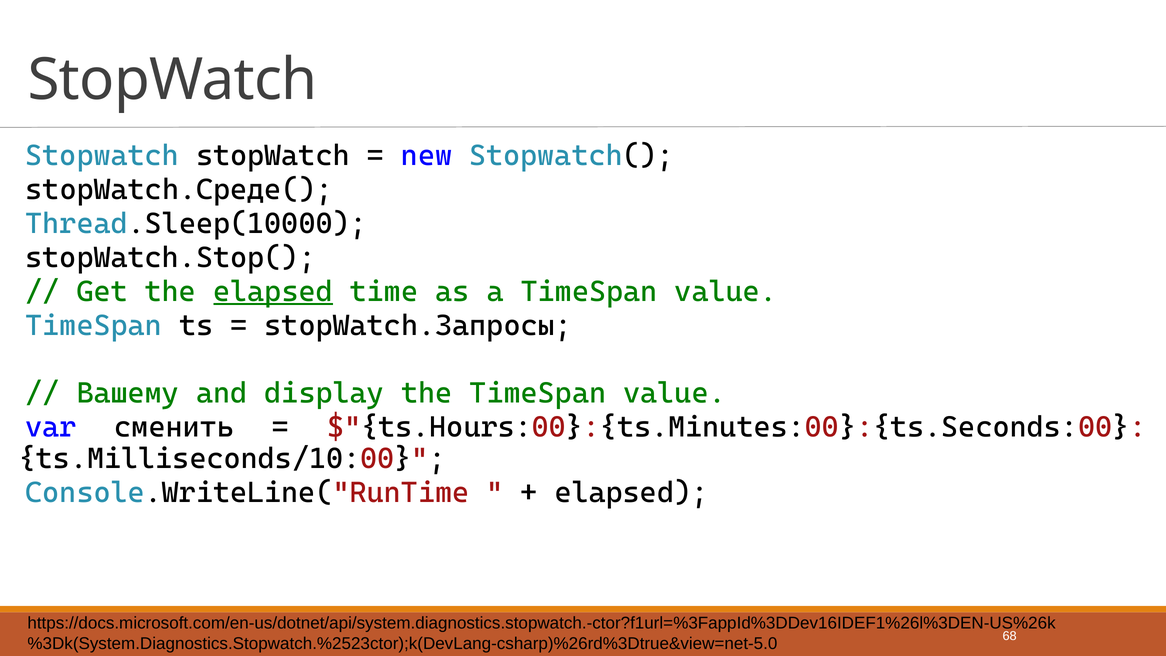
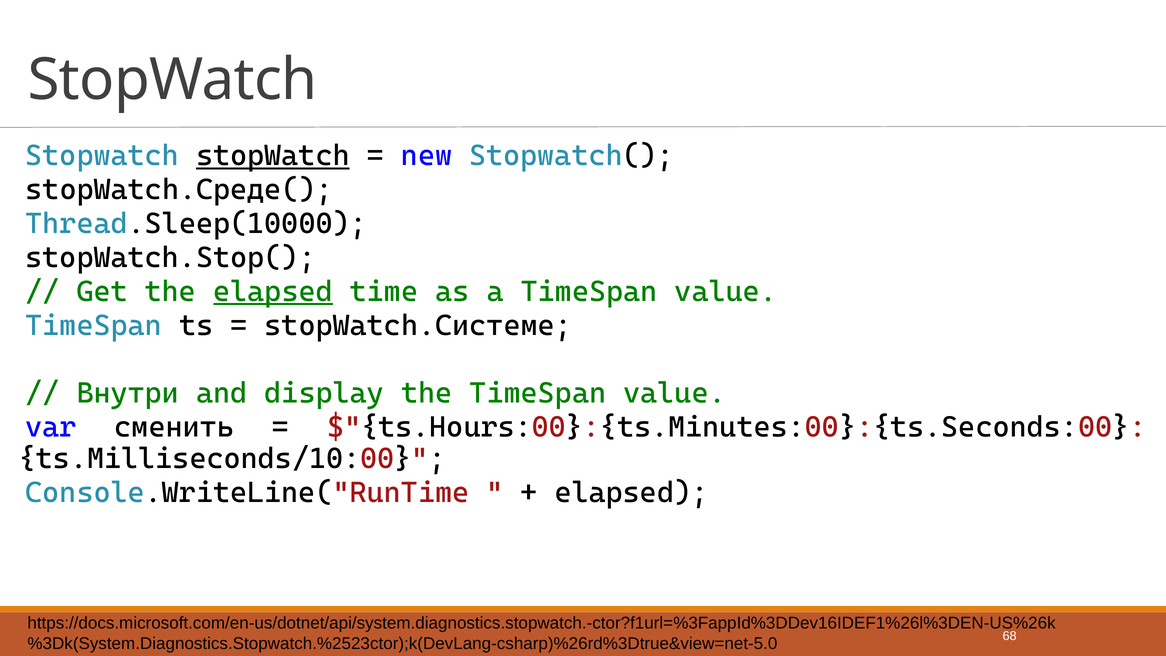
stopWatch at (273, 156) underline: none -> present
stopWatch.Запросы: stopWatch.Запросы -> stopWatch.Системе
Вашему: Вашему -> Внутри
